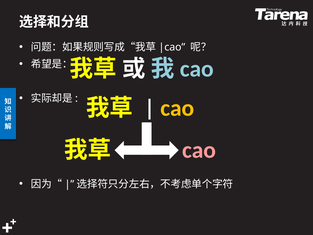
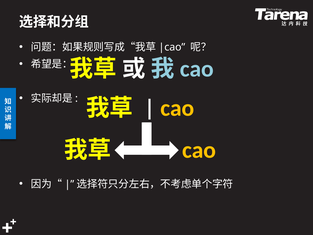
cao at (199, 150) colour: pink -> yellow
